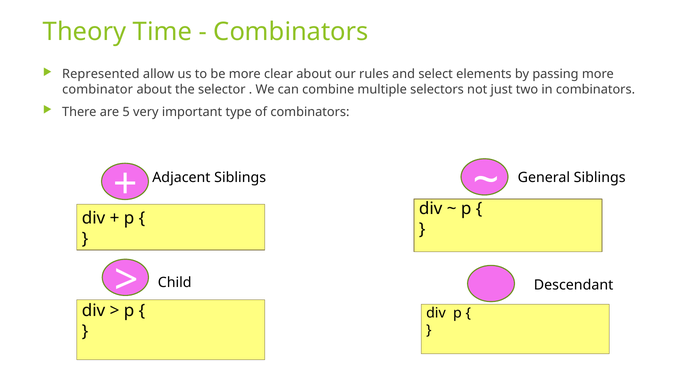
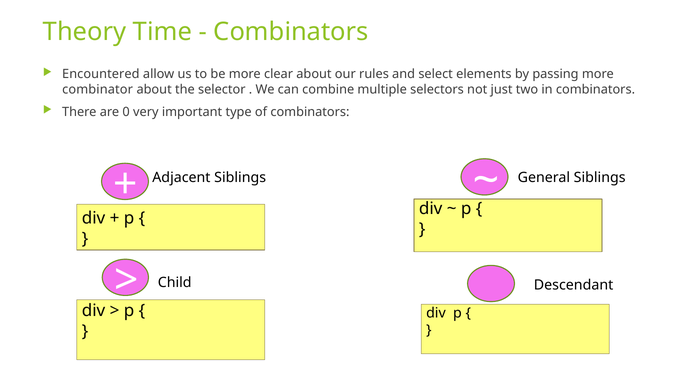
Represented: Represented -> Encountered
5: 5 -> 0
